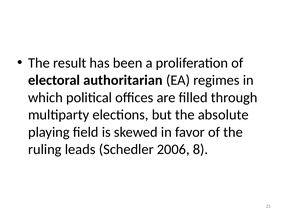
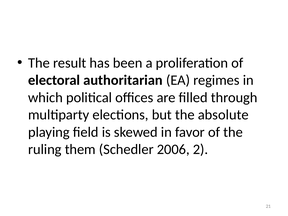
leads: leads -> them
8: 8 -> 2
